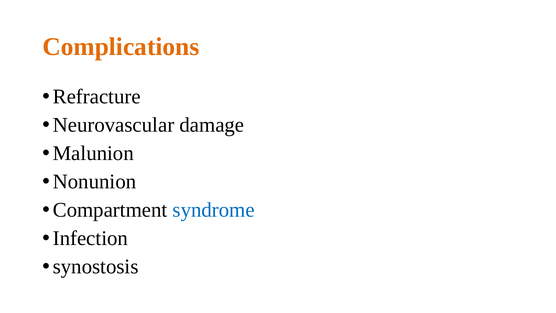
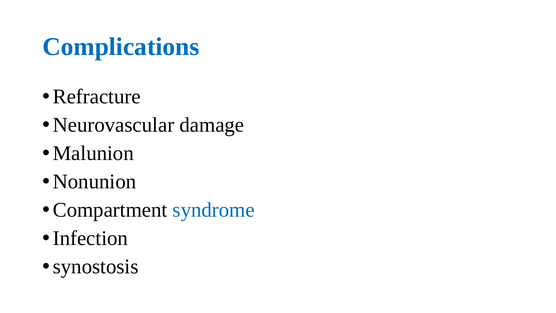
Complications colour: orange -> blue
